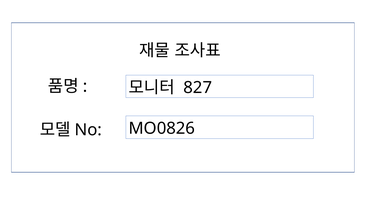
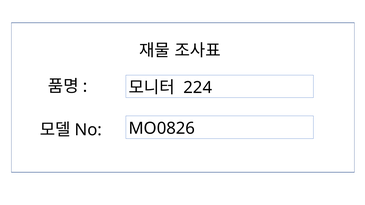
827: 827 -> 224
